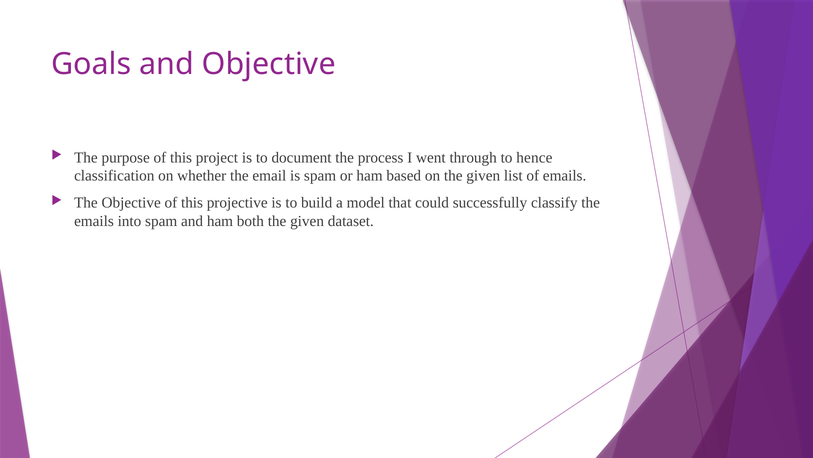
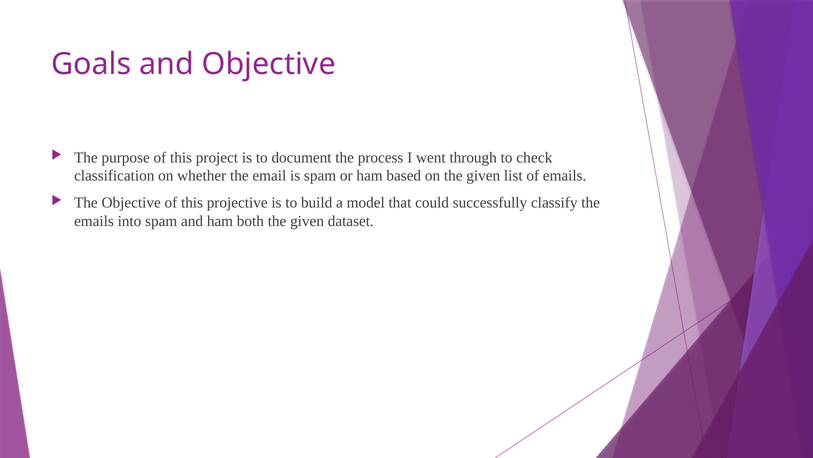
hence: hence -> check
